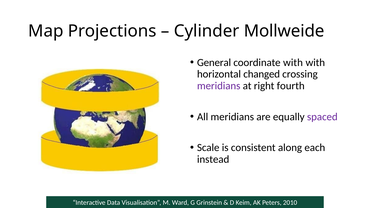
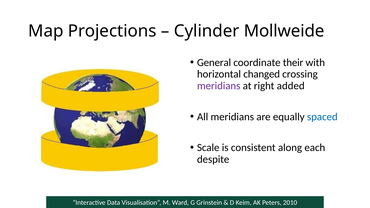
coordinate with: with -> their
fourth: fourth -> added
spaced colour: purple -> blue
instead: instead -> despite
